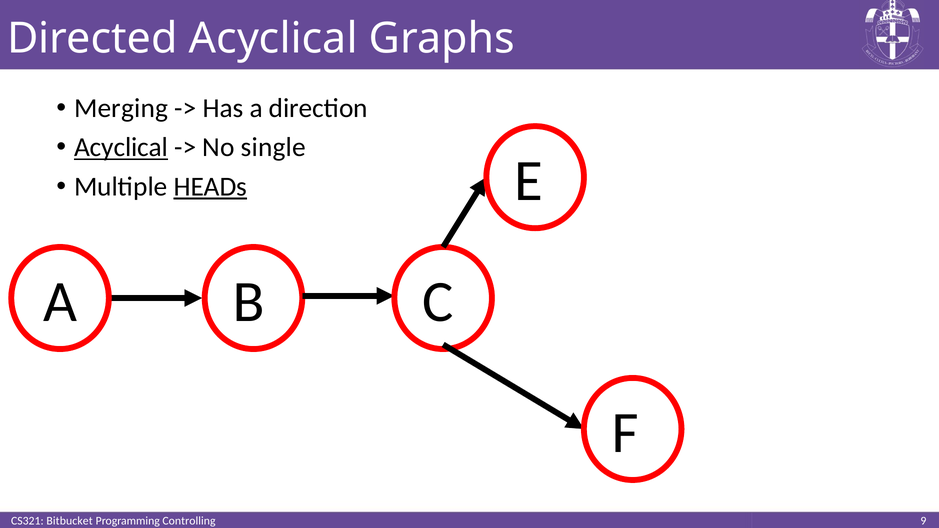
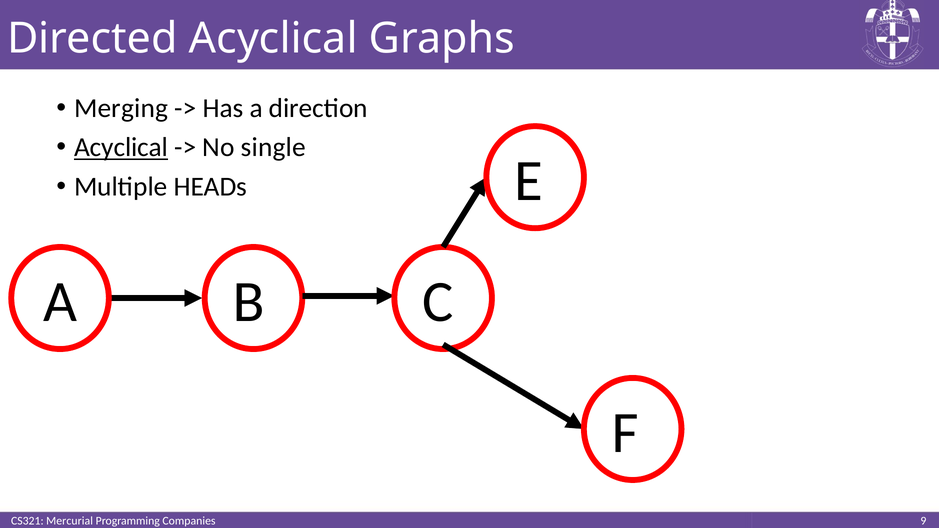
HEADs underline: present -> none
Bitbucket: Bitbucket -> Mercurial
Controlling: Controlling -> Companies
